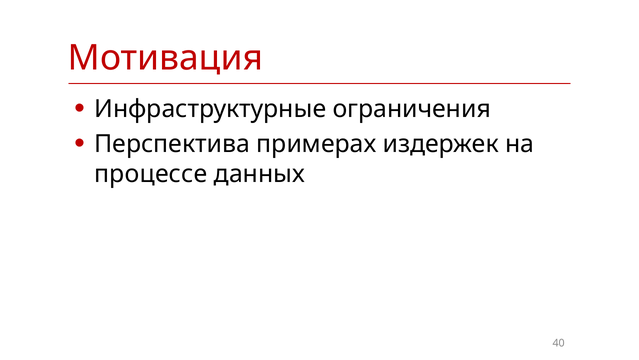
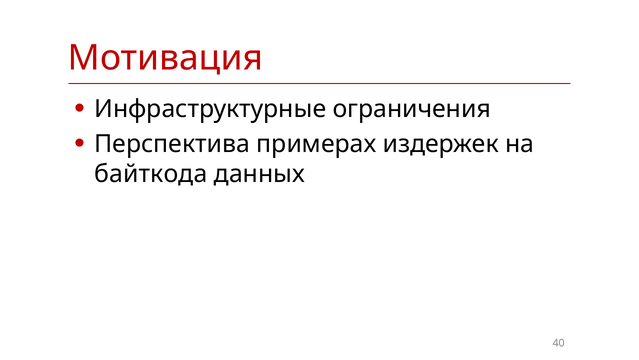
процессе: процессе -> байткода
